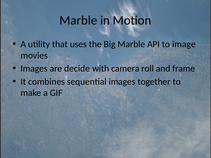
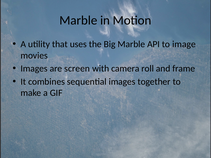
decide: decide -> screen
